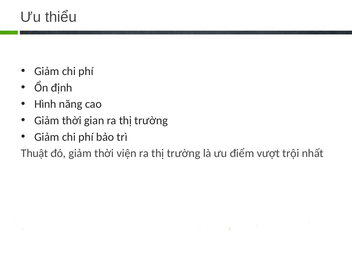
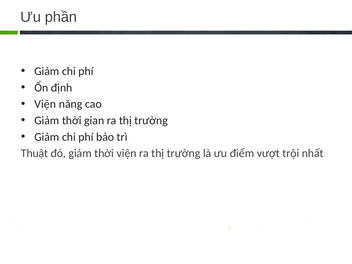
thiểu: thiểu -> phần
Hình at (45, 104): Hình -> Viện
